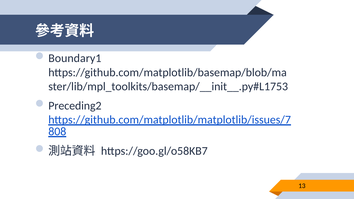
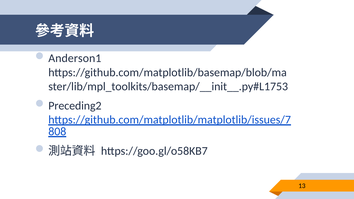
Boundary1: Boundary1 -> Anderson1
